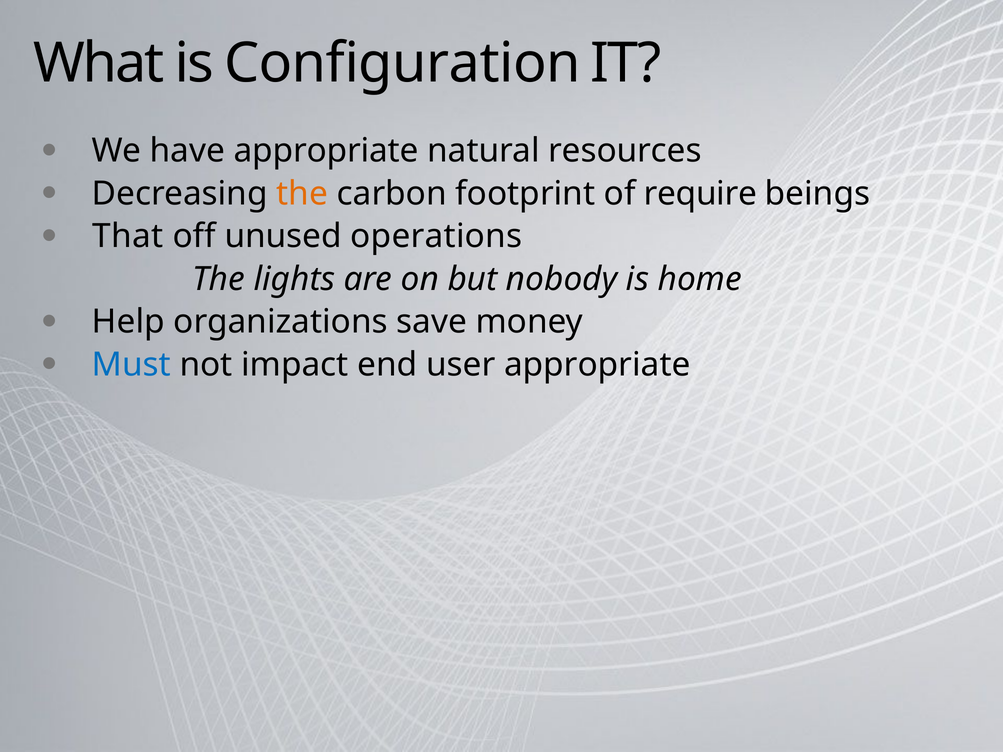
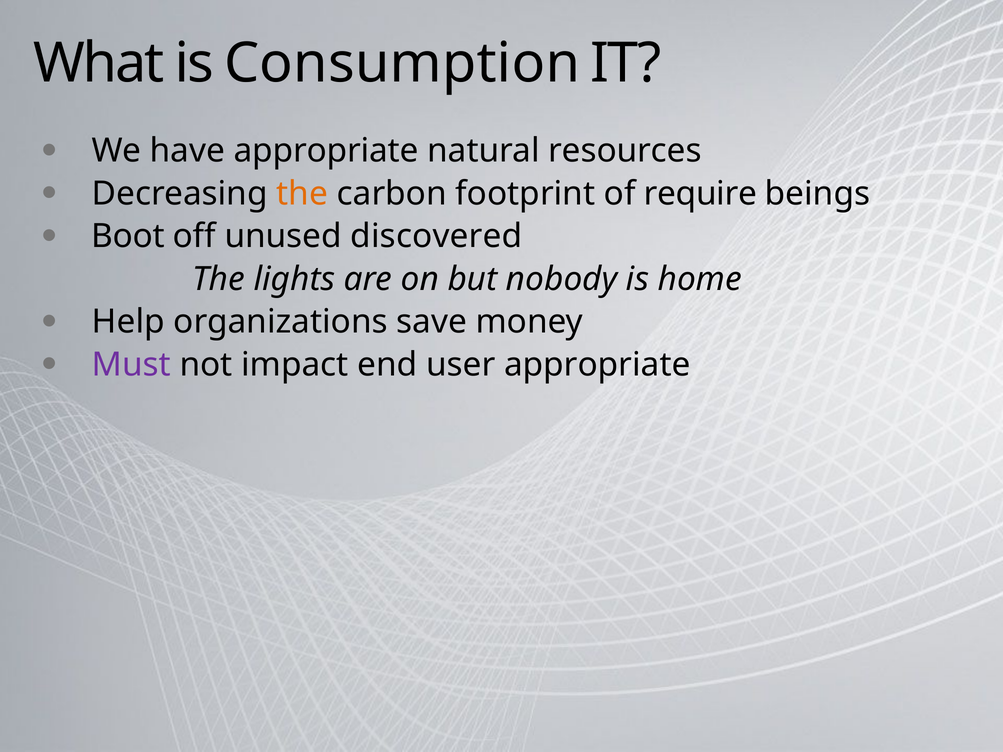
Configuration: Configuration -> Consumption
That: That -> Boot
operations: operations -> discovered
Must colour: blue -> purple
